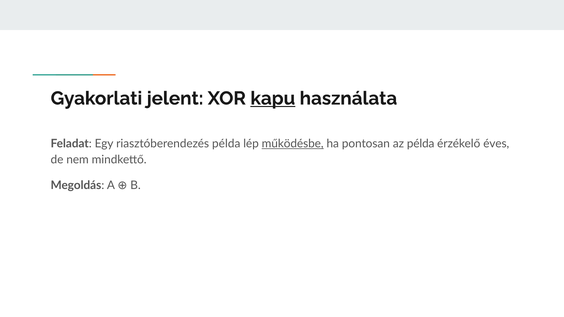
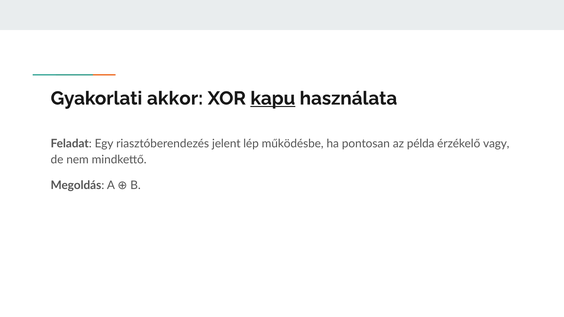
jelent: jelent -> akkor
riasztóberendezés példa: példa -> jelent
működésbe underline: present -> none
éves: éves -> vagy
